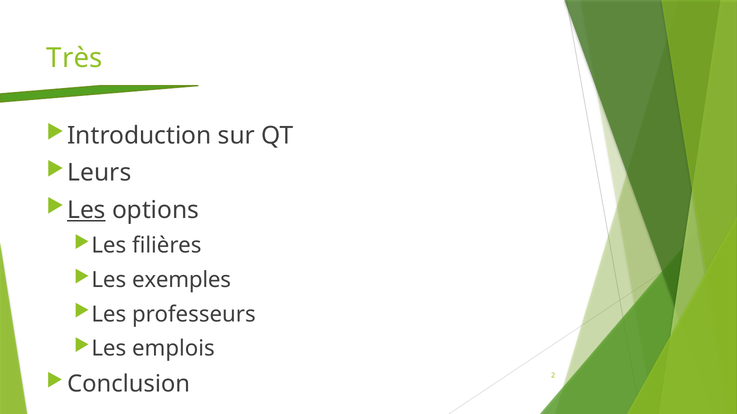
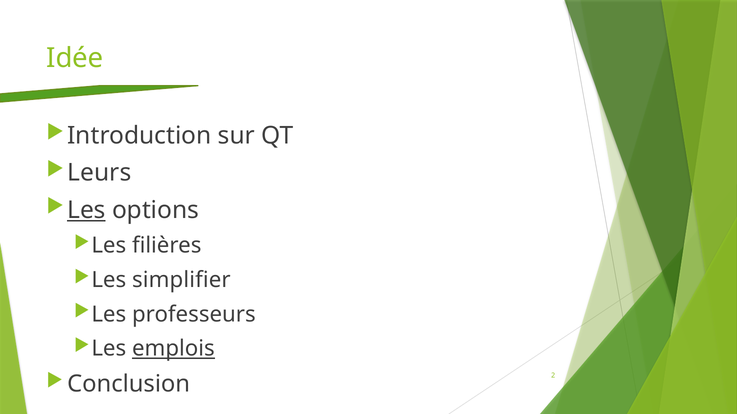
Très: Très -> Idée
exemples: exemples -> simplifier
emplois underline: none -> present
